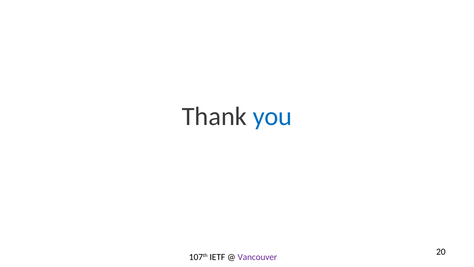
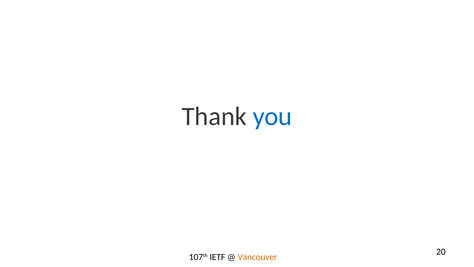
Vancouver colour: purple -> orange
